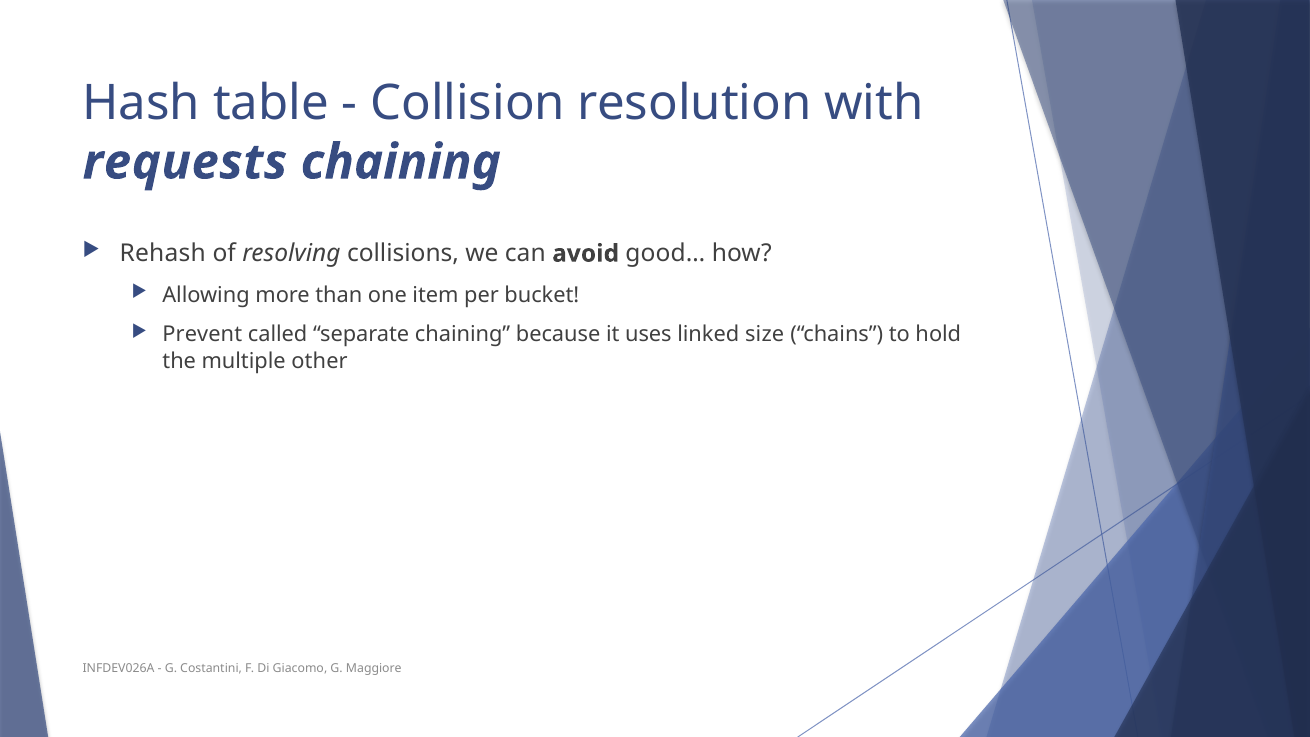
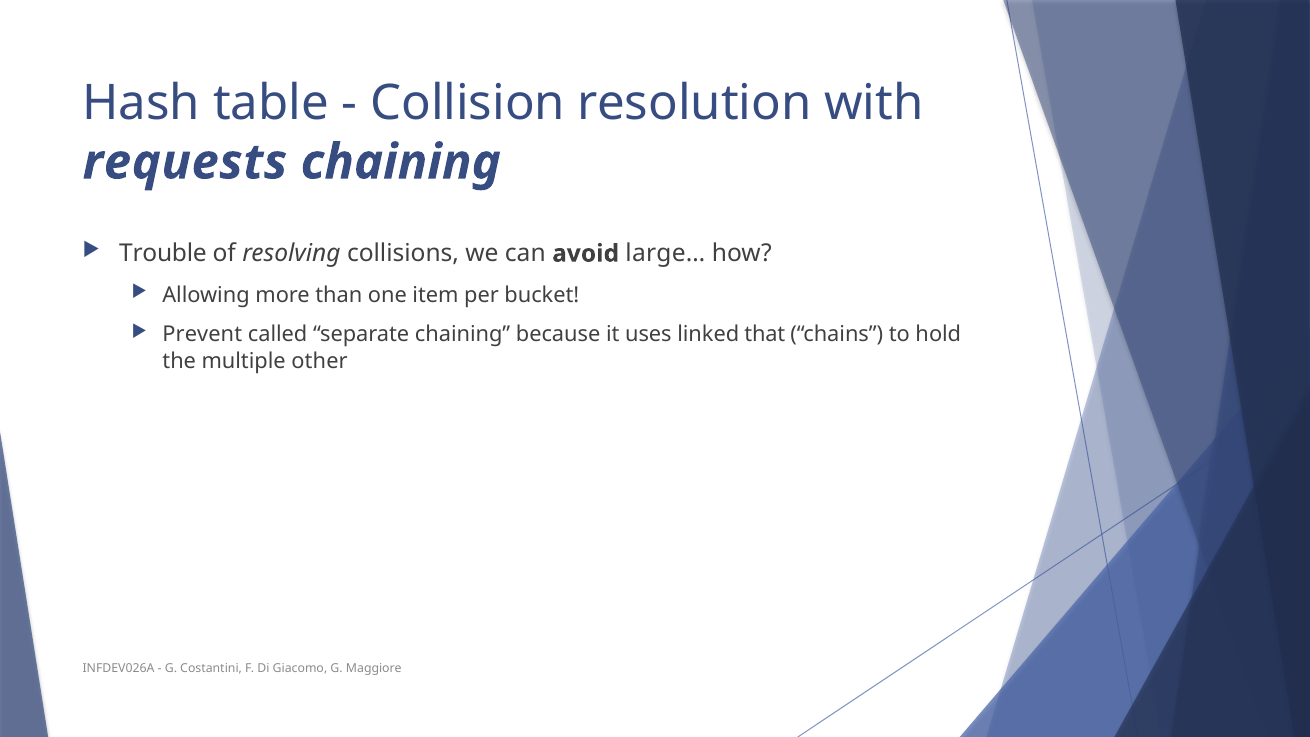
Rehash: Rehash -> Trouble
good…: good… -> large…
size: size -> that
